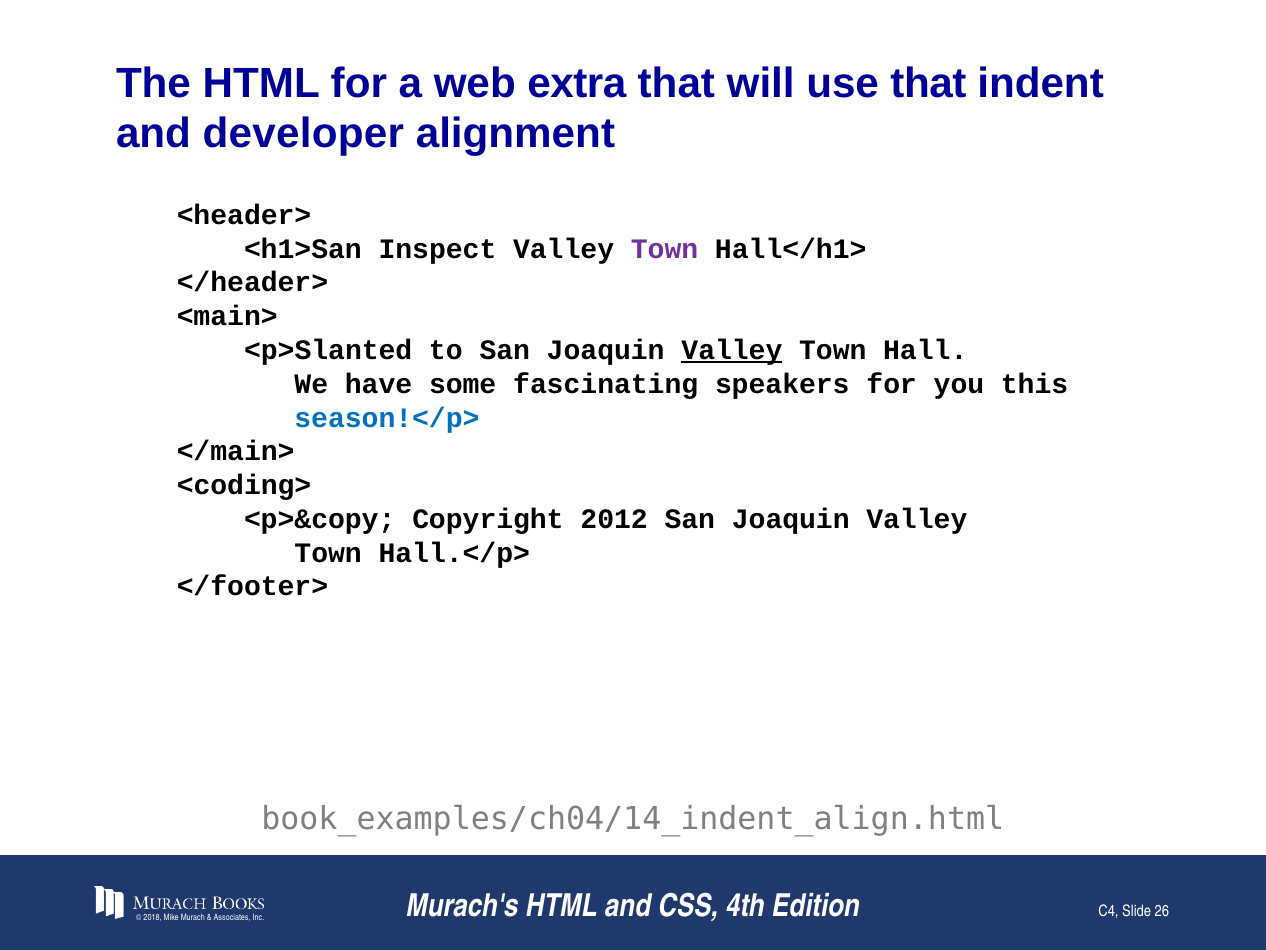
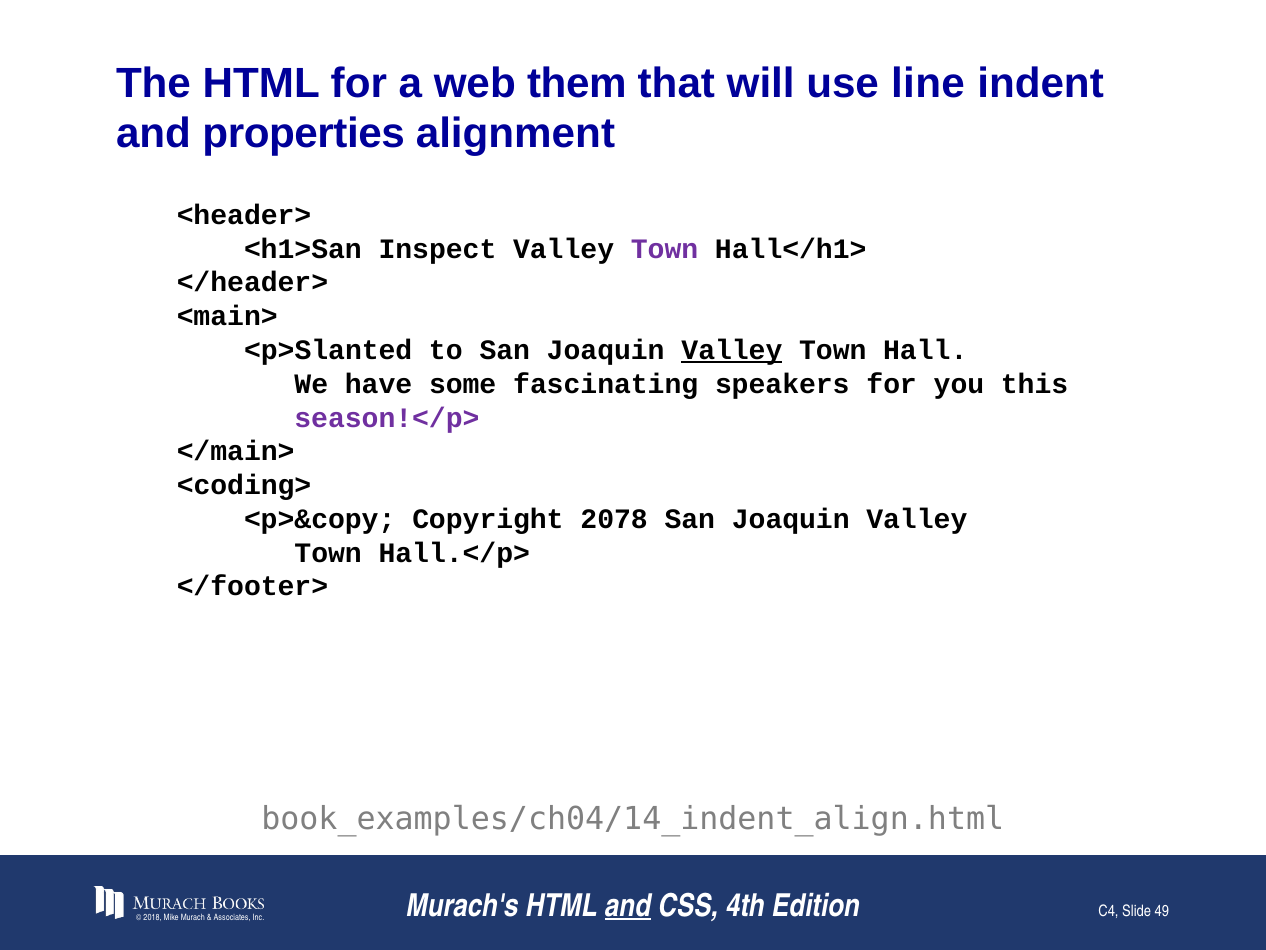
extra: extra -> them
use that: that -> line
developer: developer -> properties
season!</p> colour: blue -> purple
2012: 2012 -> 2078
and at (628, 905) underline: none -> present
26: 26 -> 49
